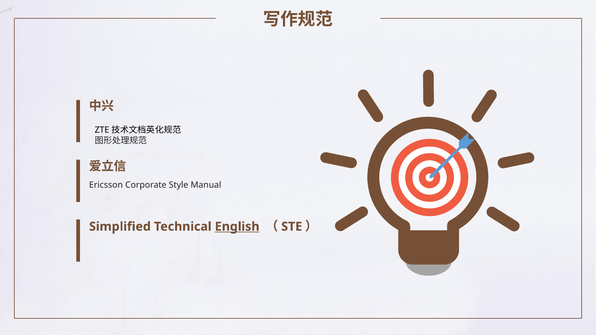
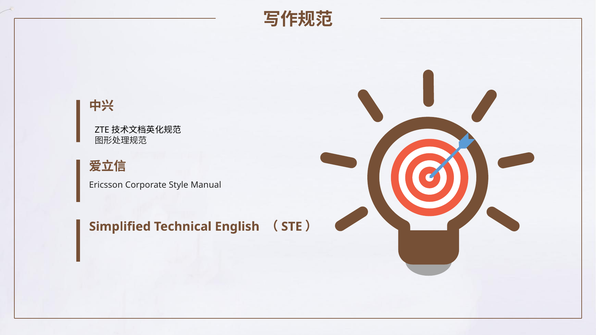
English underline: present -> none
